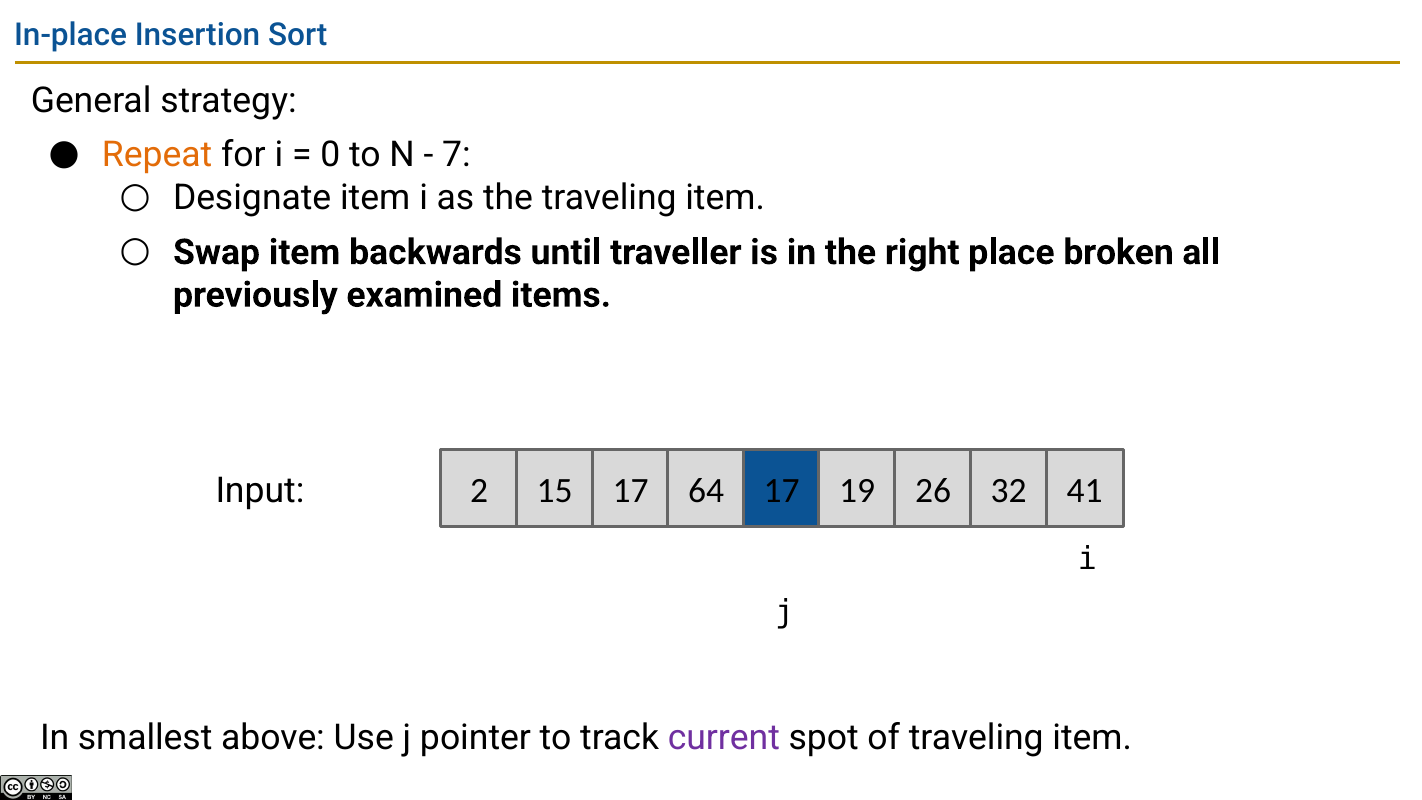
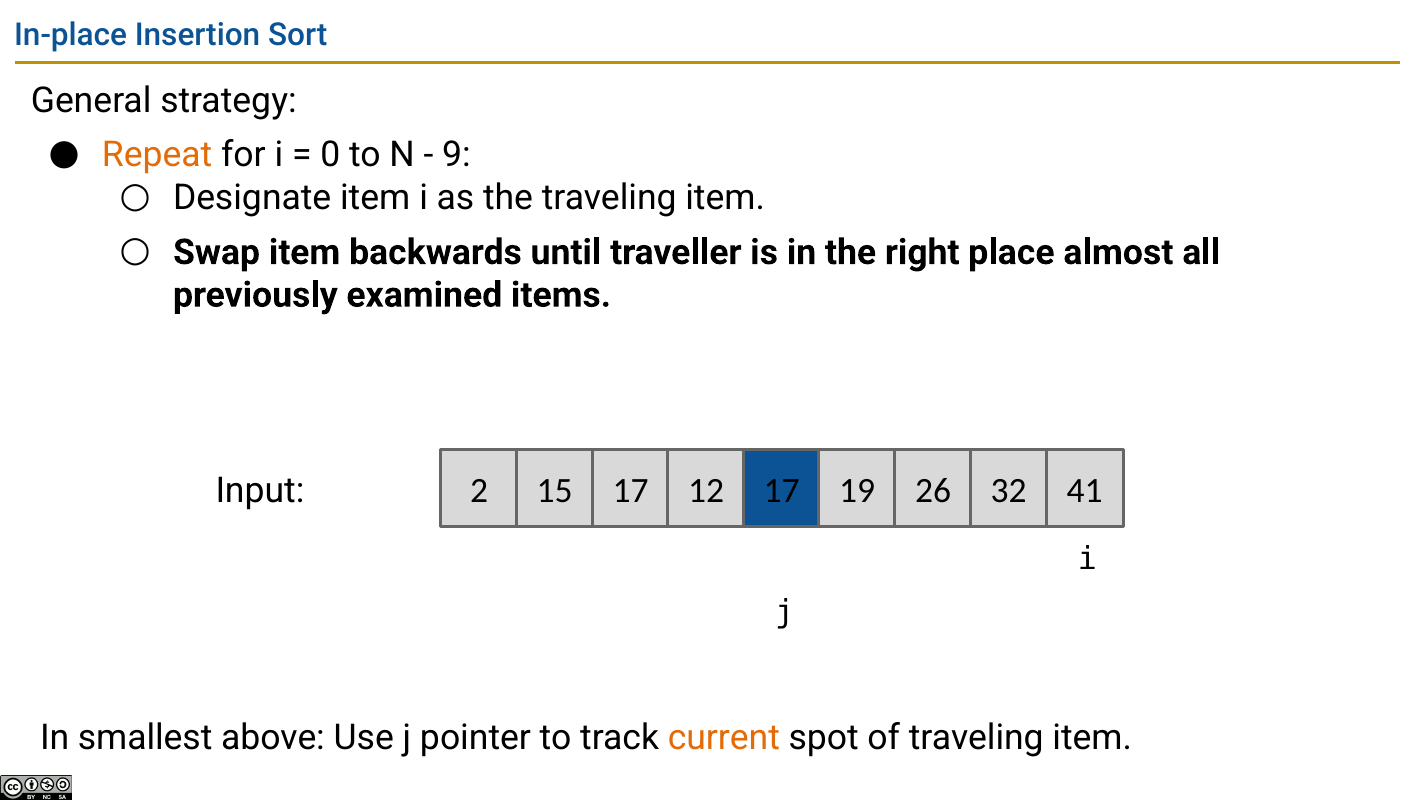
7: 7 -> 9
broken: broken -> almost
64: 64 -> 12
current colour: purple -> orange
